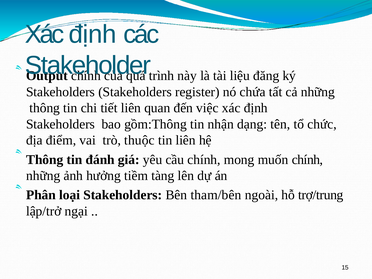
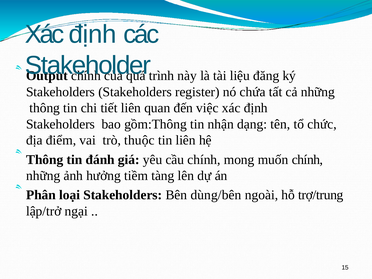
tham/bên: tham/bên -> dùng/bên
